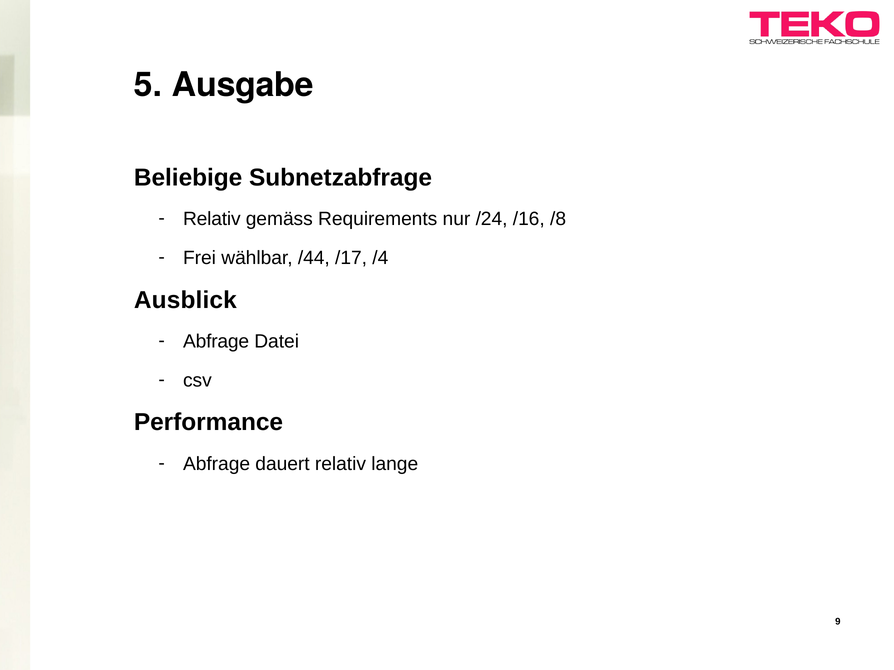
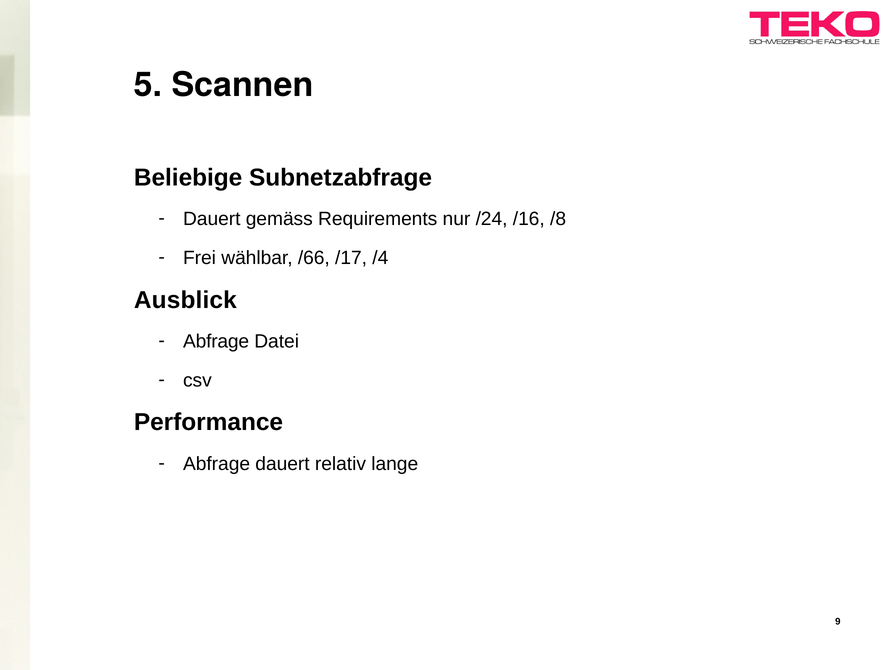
Ausgabe: Ausgabe -> Scannen
Relativ at (212, 219): Relativ -> Dauert
/44: /44 -> /66
